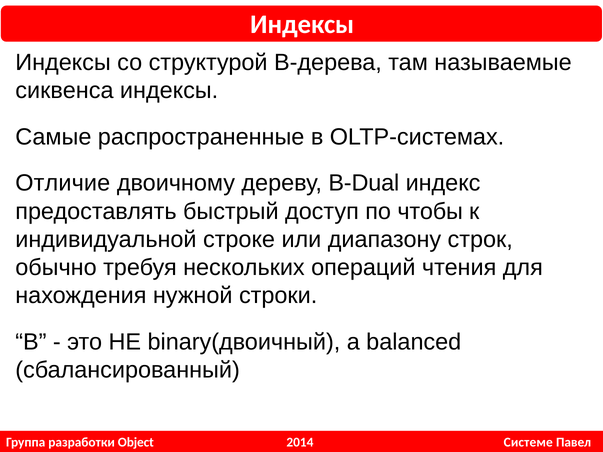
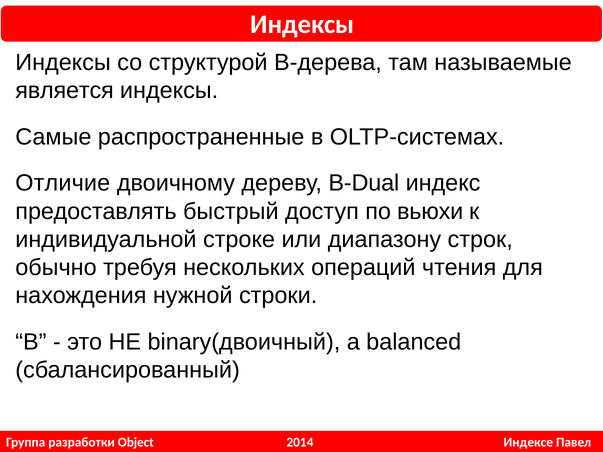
сиквенса: сиквенса -> является
чтобы: чтобы -> вьюхи
Системе: Системе -> Индексе
